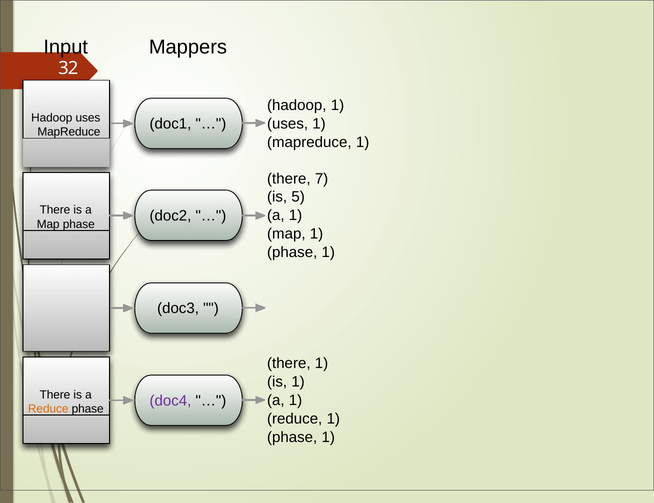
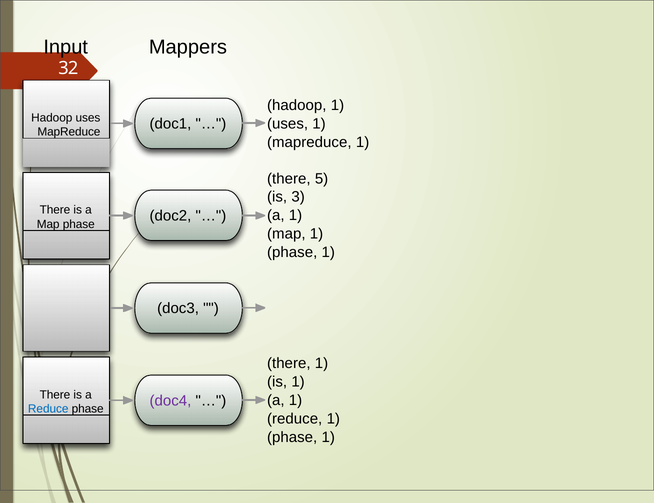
7: 7 -> 5
5: 5 -> 3
Reduce at (48, 409) colour: orange -> blue
